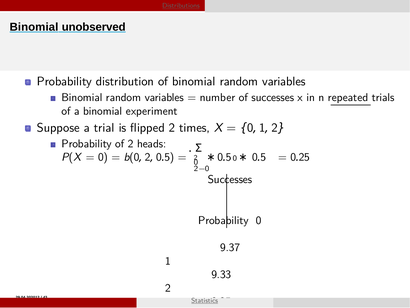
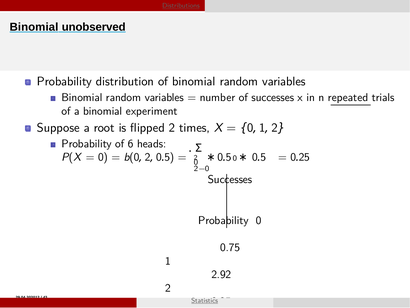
trial: trial -> root
Probability of 2: 2 -> 6
9.37: 9.37 -> 0.75
9.33: 9.33 -> 2.92
